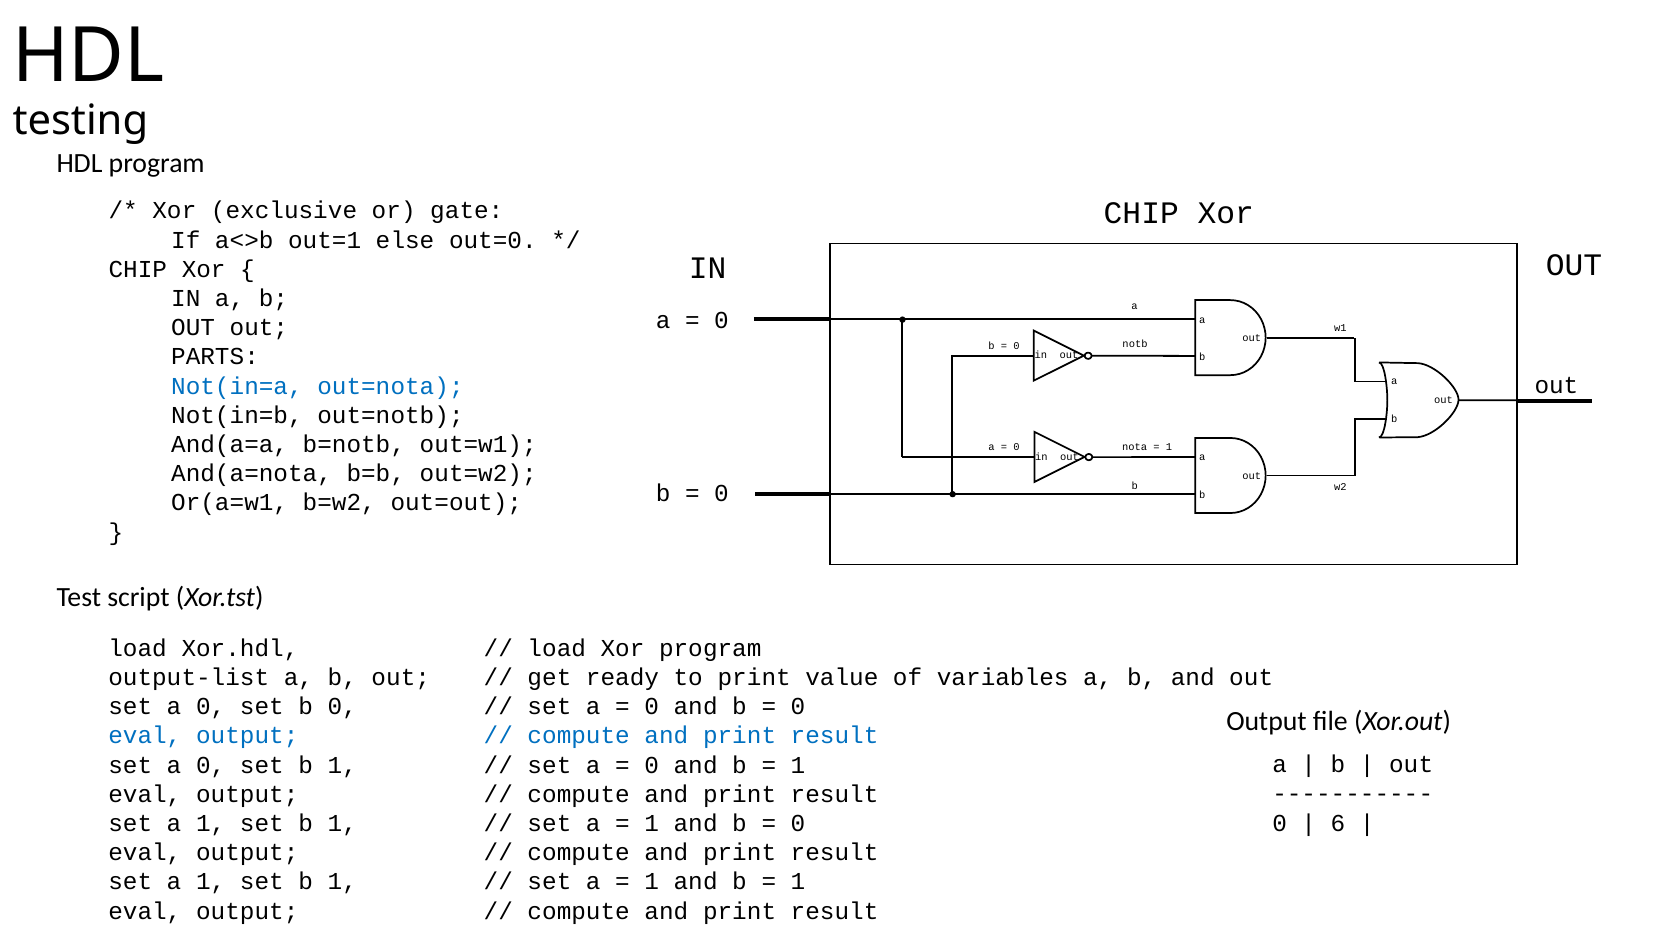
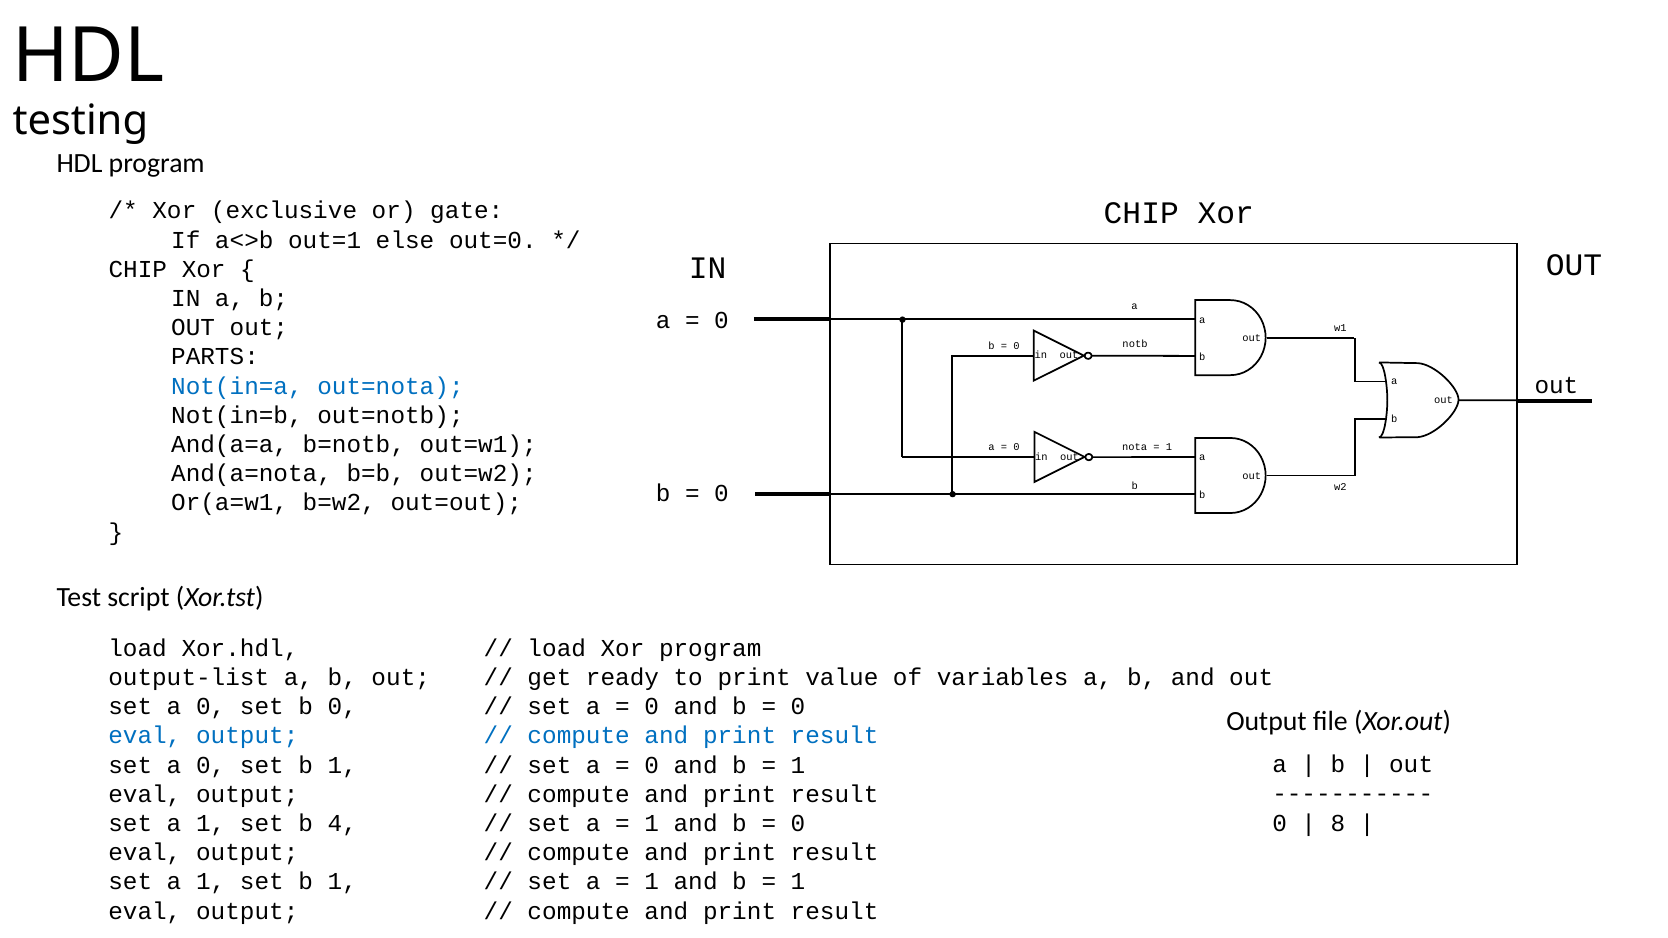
6: 6 -> 8
1 at (342, 824): 1 -> 4
